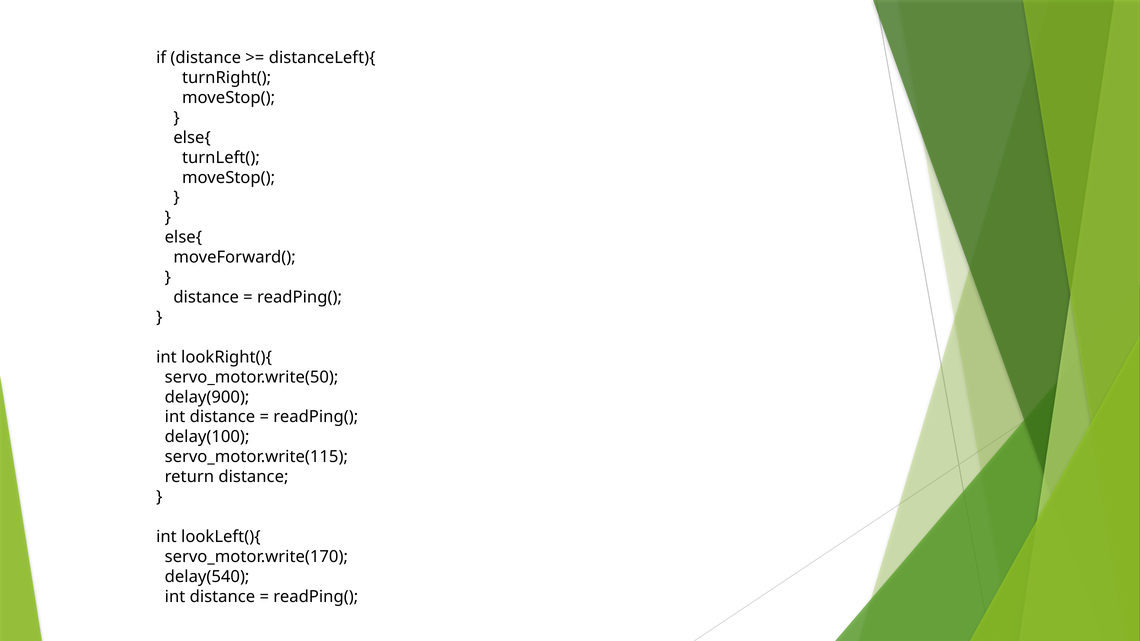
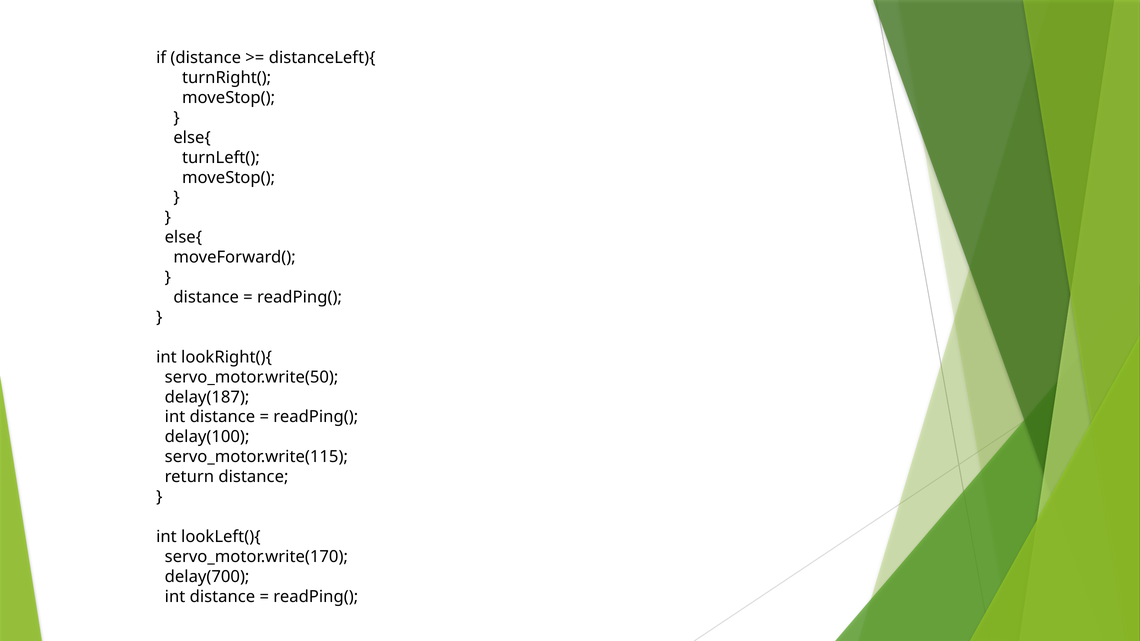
delay(900: delay(900 -> delay(187
delay(540: delay(540 -> delay(700
